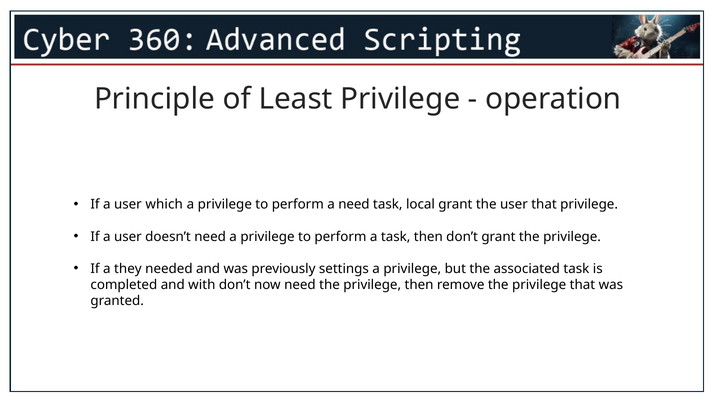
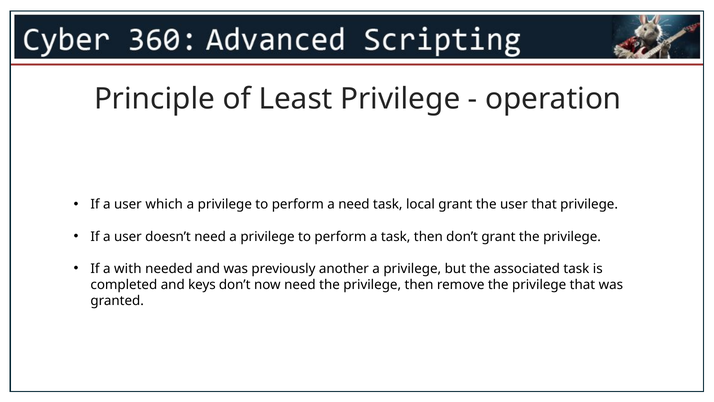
they: they -> with
settings: settings -> another
with: with -> keys
